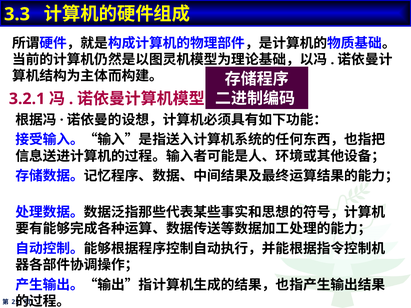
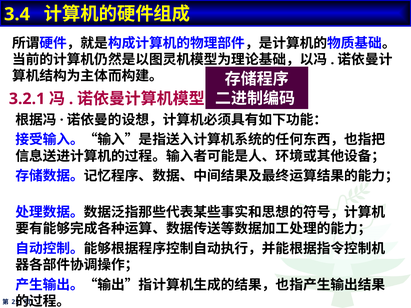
3.3: 3.3 -> 3.4
